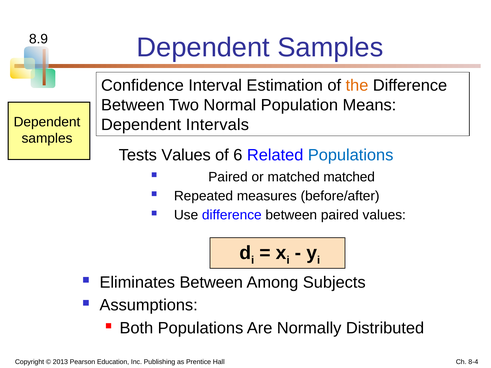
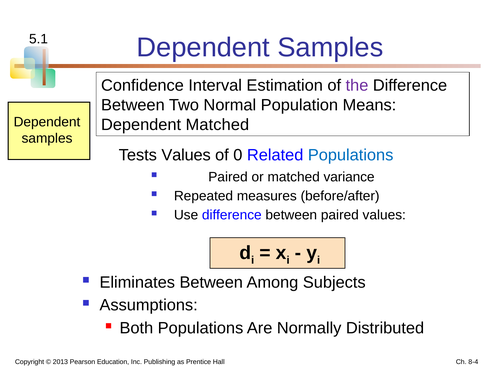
8.9: 8.9 -> 5.1
the colour: orange -> purple
Dependent Intervals: Intervals -> Matched
6: 6 -> 0
matched matched: matched -> variance
